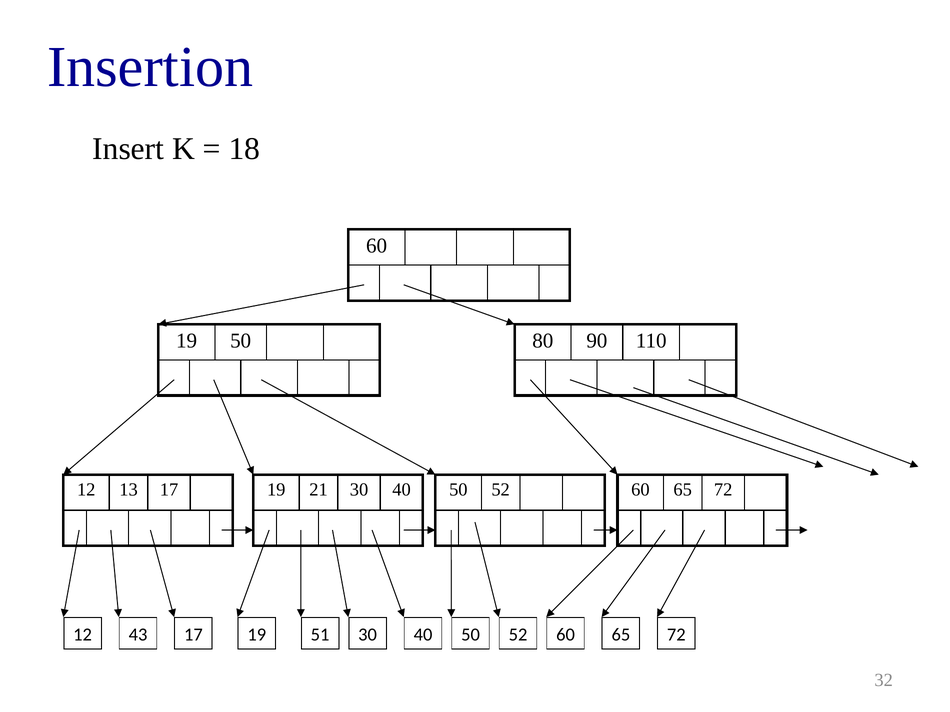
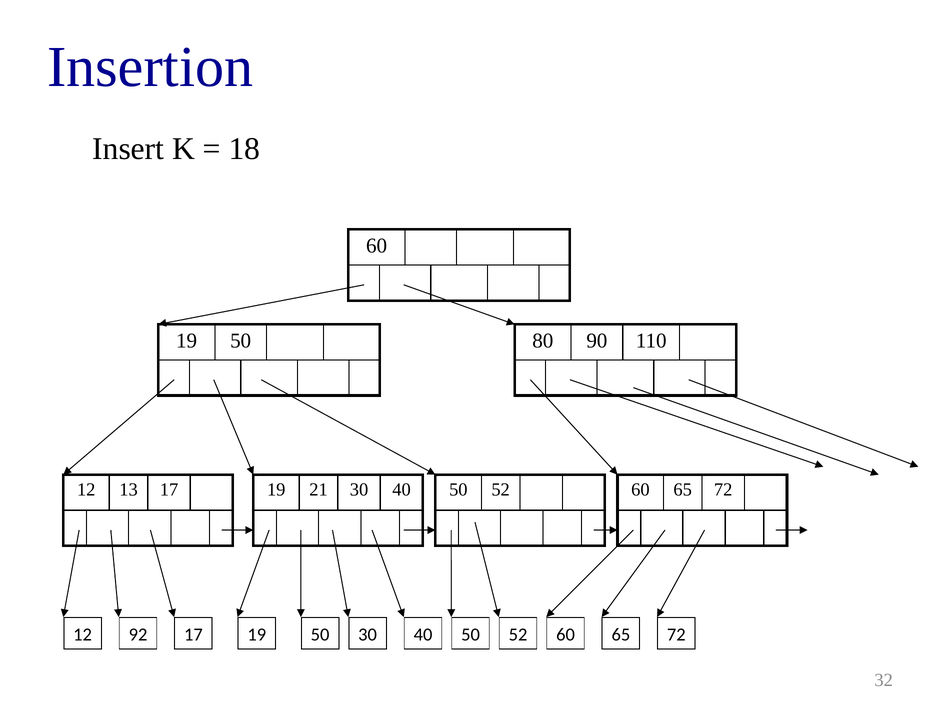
43: 43 -> 92
17 19 51: 51 -> 50
